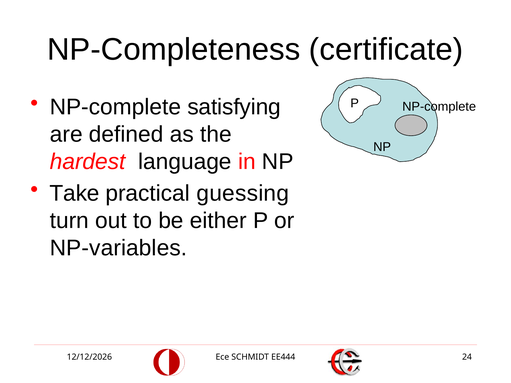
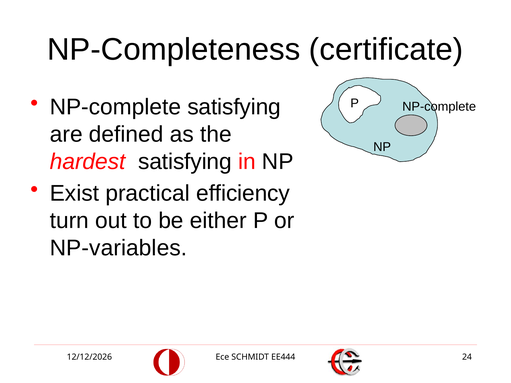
hardest language: language -> satisfying
Take: Take -> Exist
guessing: guessing -> efficiency
